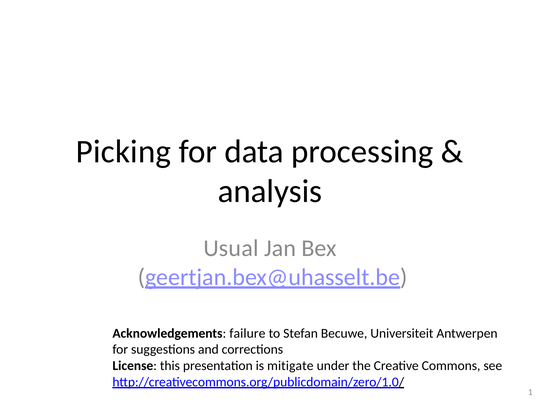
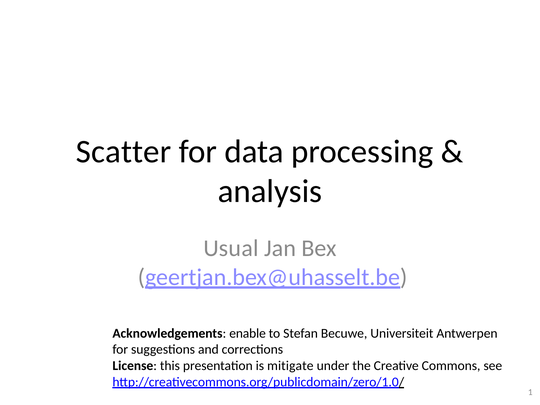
Picking: Picking -> Scatter
failure: failure -> enable
